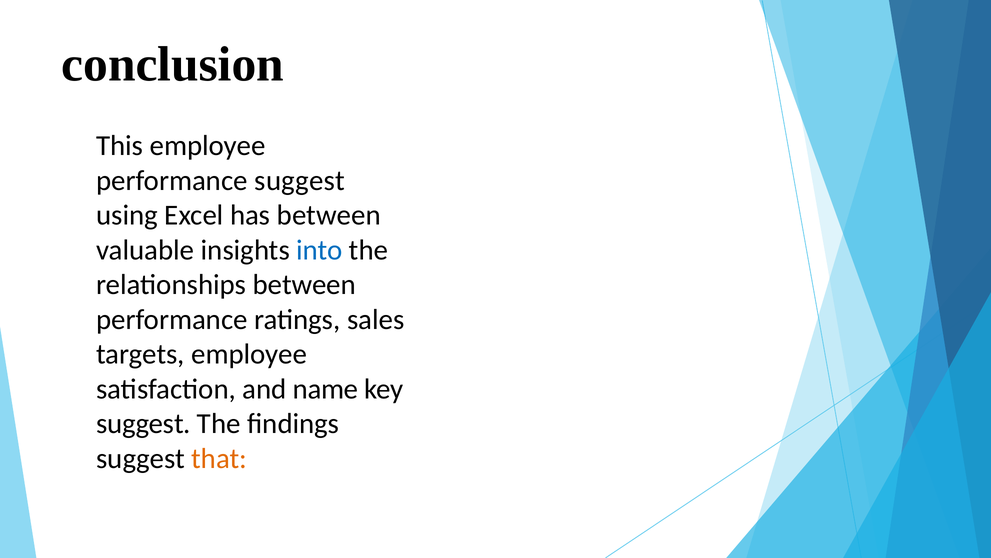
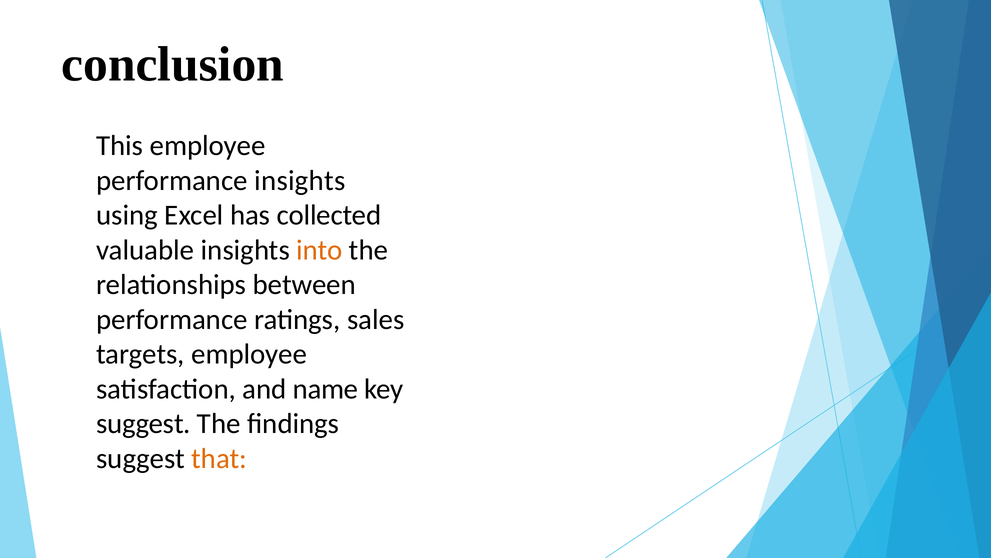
performance suggest: suggest -> insights
has between: between -> collected
into colour: blue -> orange
